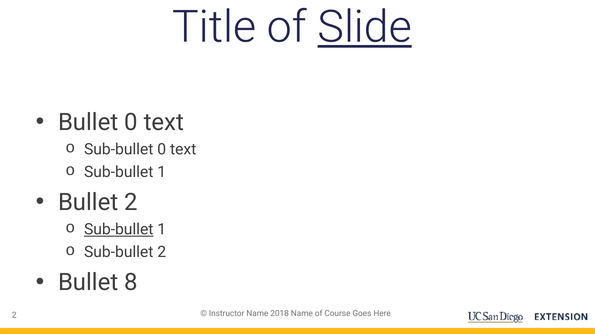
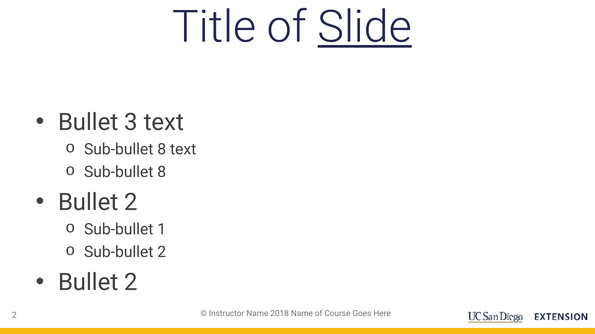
Bullet 0: 0 -> 3
0 at (162, 150): 0 -> 8
1 at (162, 172): 1 -> 8
Sub-bullet at (119, 230) underline: present -> none
8 at (131, 283): 8 -> 2
